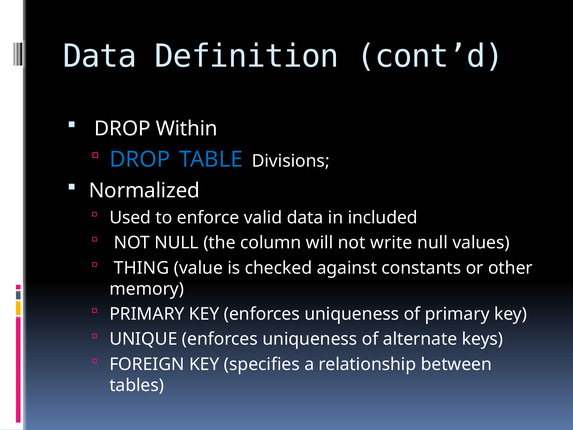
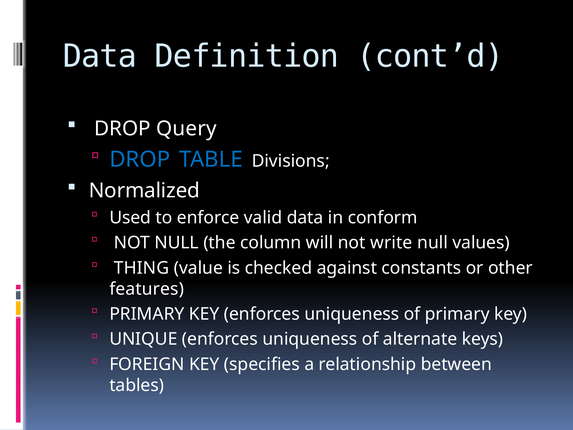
Within: Within -> Query
included: included -> conform
memory: memory -> features
